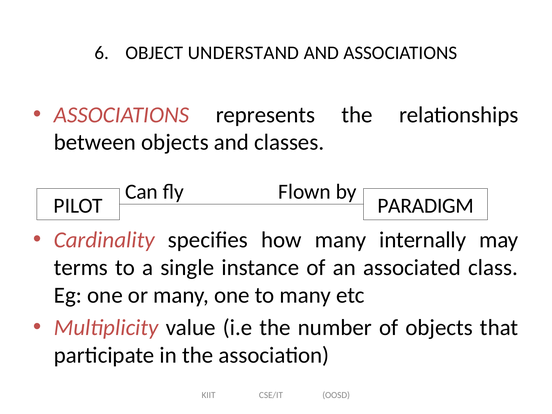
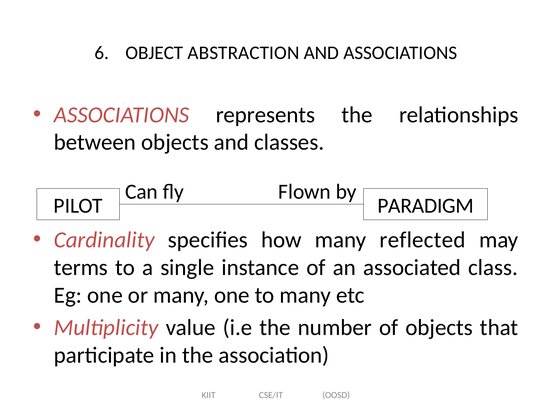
UNDERSTAND: UNDERSTAND -> ABSTRACTION
internally: internally -> reflected
